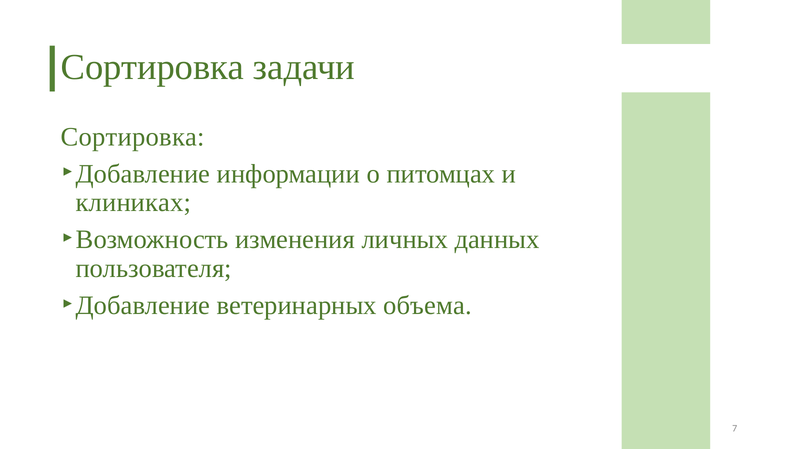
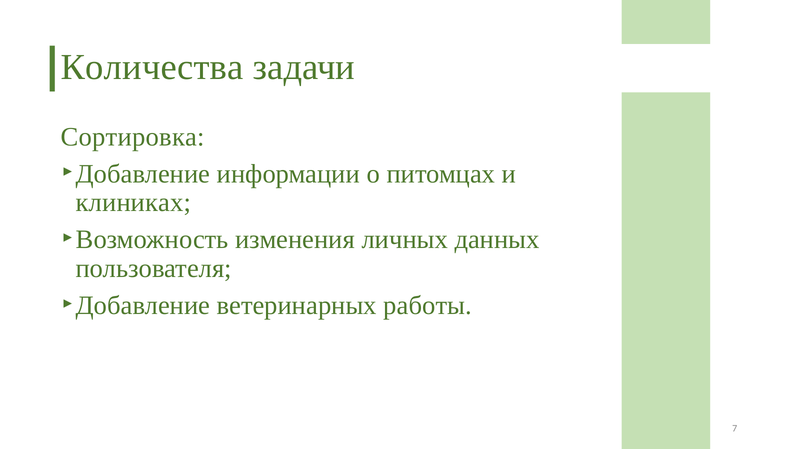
Сортировка at (152, 67): Сортировка -> Количества
объема: объема -> работы
